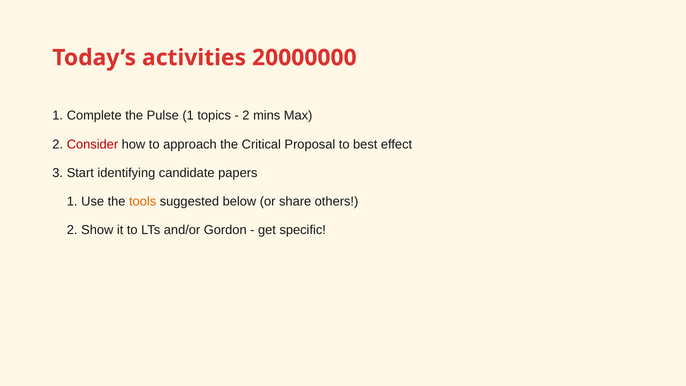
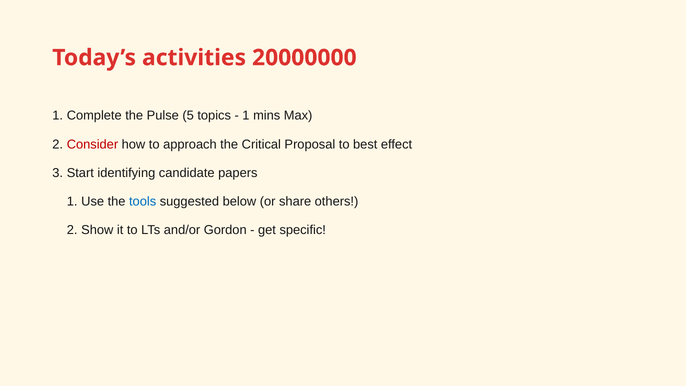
Pulse 1: 1 -> 5
2 at (246, 116): 2 -> 1
tools colour: orange -> blue
